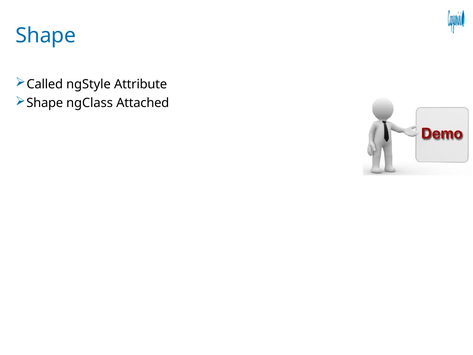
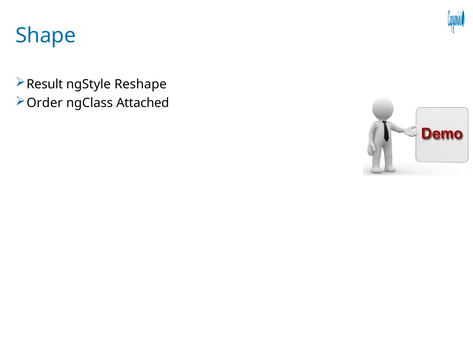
Called: Called -> Result
Attribute: Attribute -> Reshape
Shape at (45, 103): Shape -> Order
